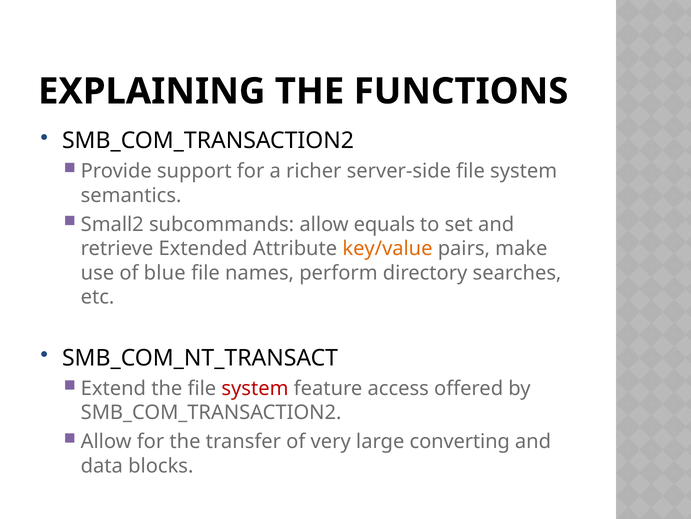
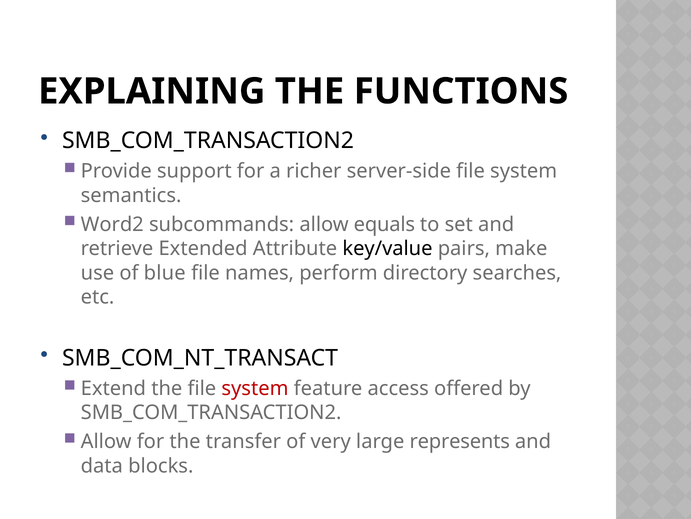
Small2: Small2 -> Word2
key/value colour: orange -> black
converting: converting -> represents
